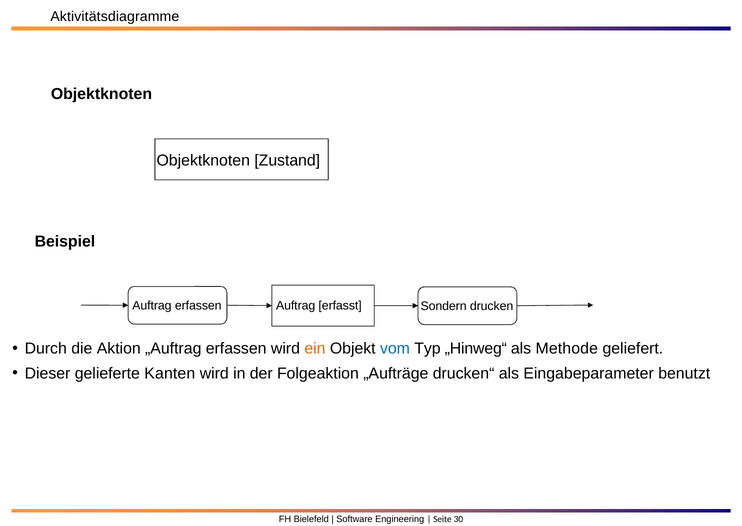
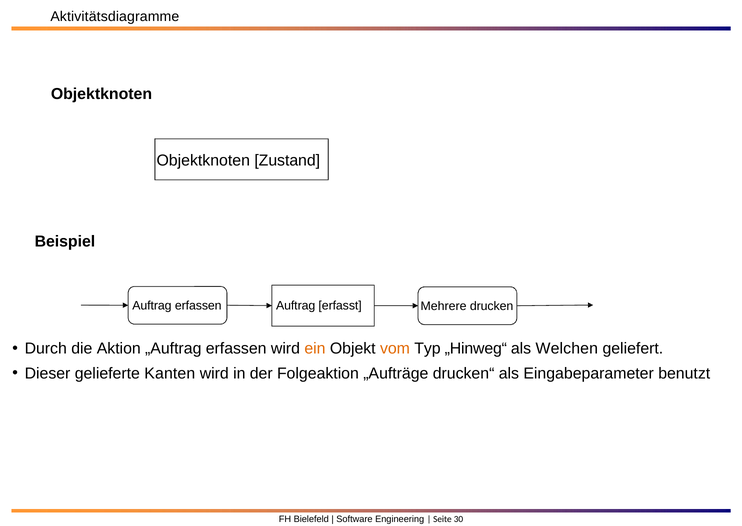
Sondern: Sondern -> Mehrere
vom colour: blue -> orange
Methode: Methode -> Welchen
